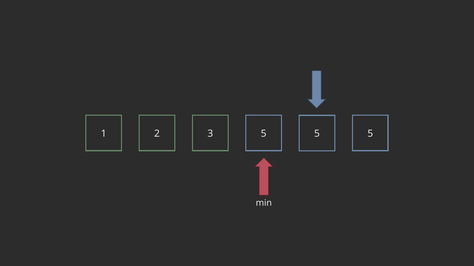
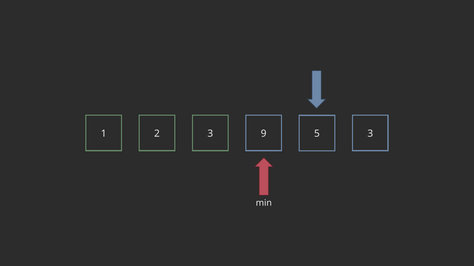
2 5: 5 -> 9
1 5: 5 -> 3
